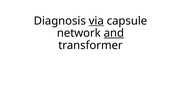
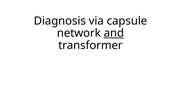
via underline: present -> none
